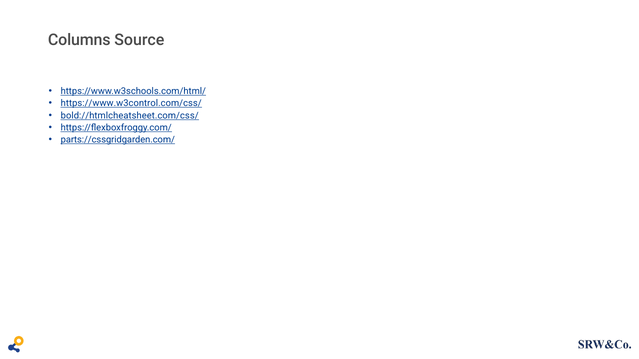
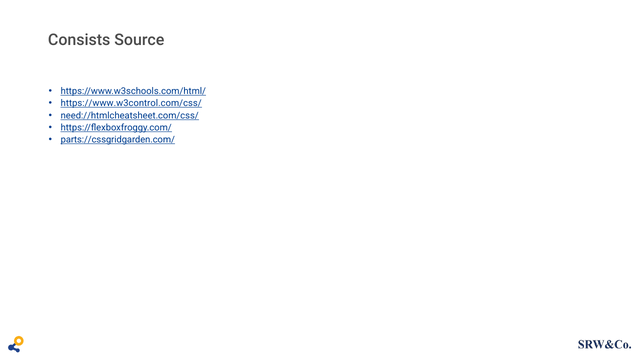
Columns: Columns -> Consists
bold://htmlcheatsheet.com/css/: bold://htmlcheatsheet.com/css/ -> need://htmlcheatsheet.com/css/
